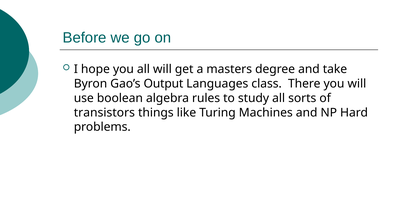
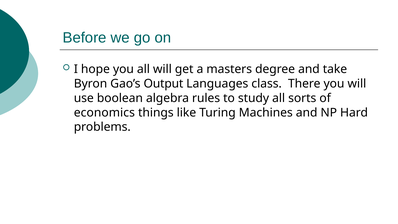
transistors: transistors -> economics
